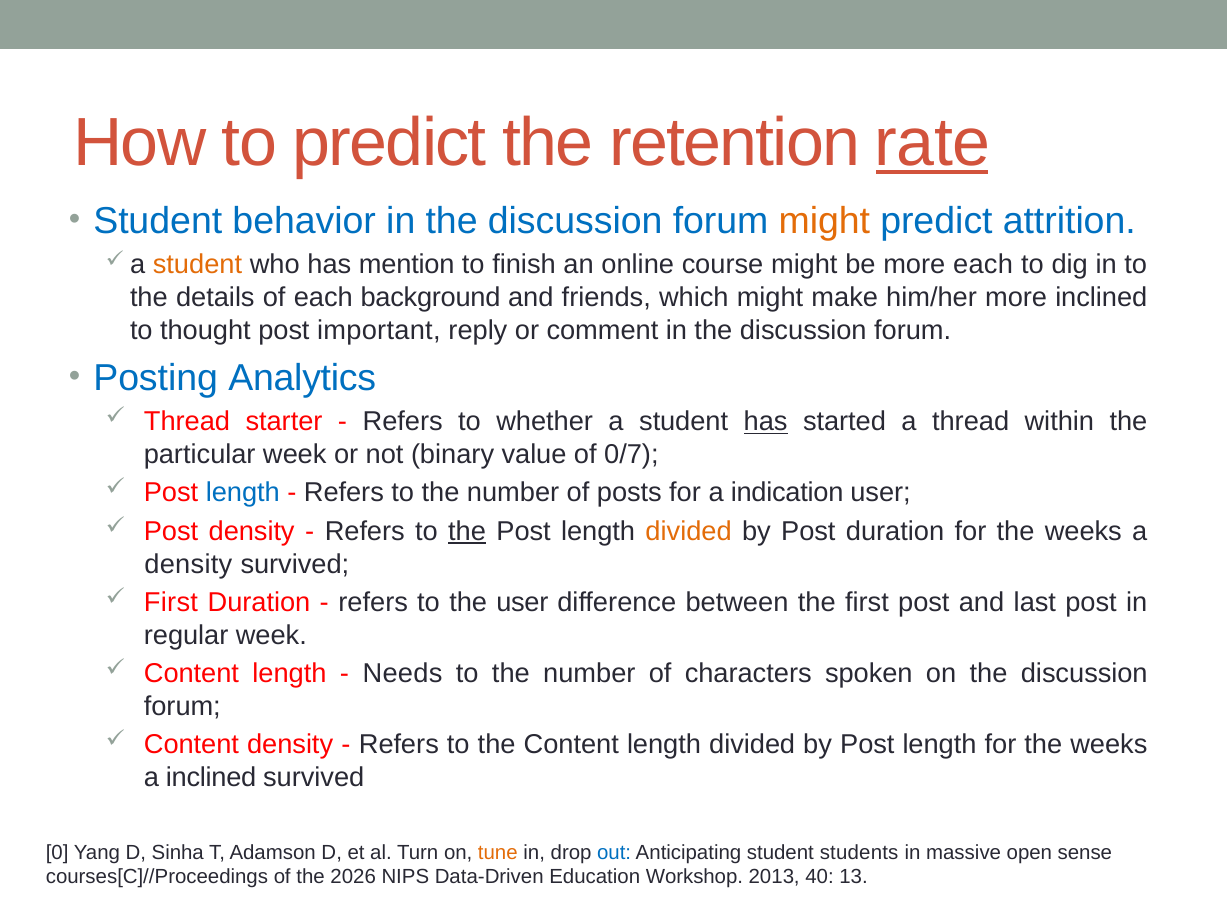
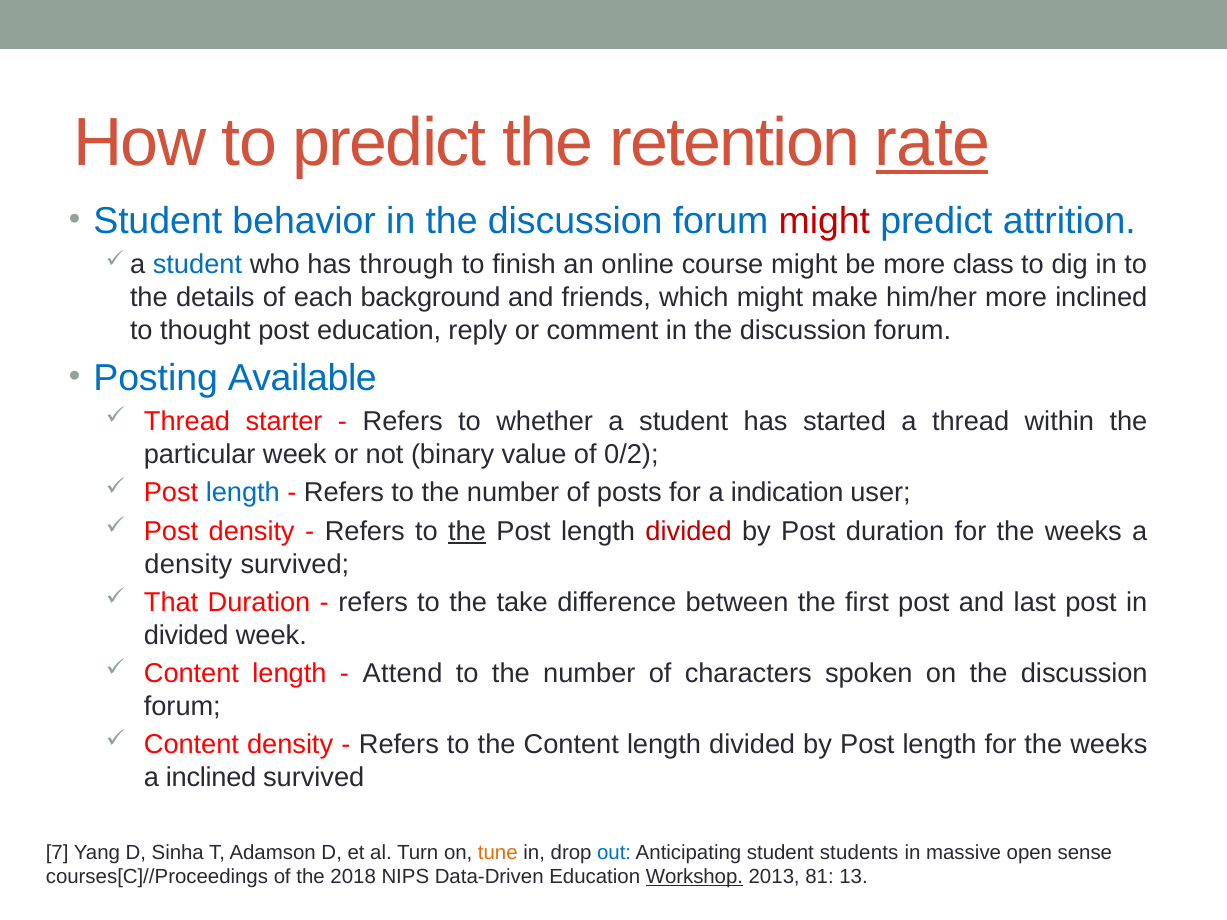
might at (824, 221) colour: orange -> red
student at (197, 265) colour: orange -> blue
mention: mention -> through
more each: each -> class
post important: important -> education
Analytics: Analytics -> Available
has at (766, 422) underline: present -> none
0/7: 0/7 -> 0/2
divided at (689, 531) colour: orange -> red
First at (171, 603): First -> That
the user: user -> take
regular at (186, 635): regular -> divided
Needs: Needs -> Attend
0: 0 -> 7
2026: 2026 -> 2018
Workshop underline: none -> present
40: 40 -> 81
